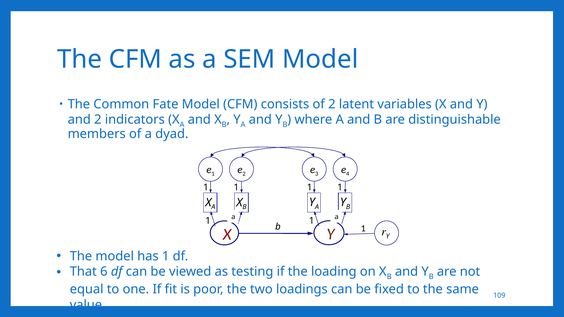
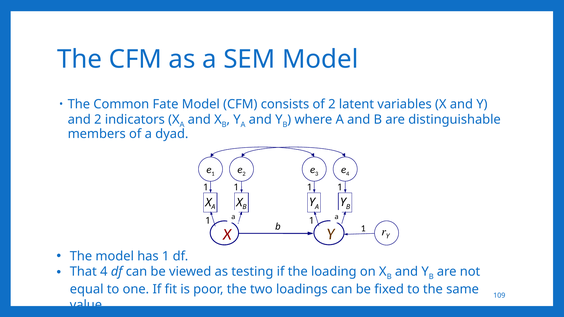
That 6: 6 -> 4
